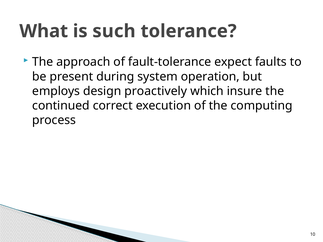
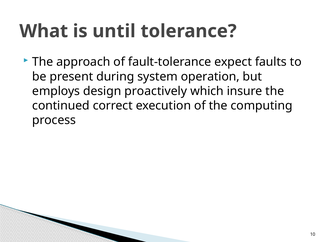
such: such -> until
